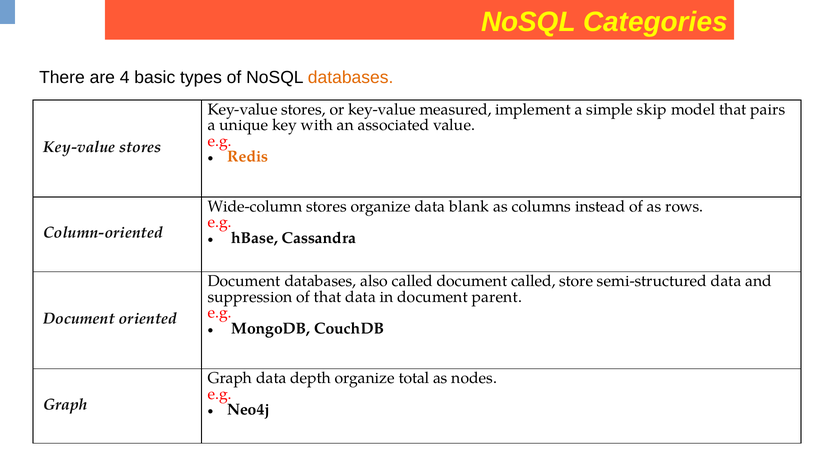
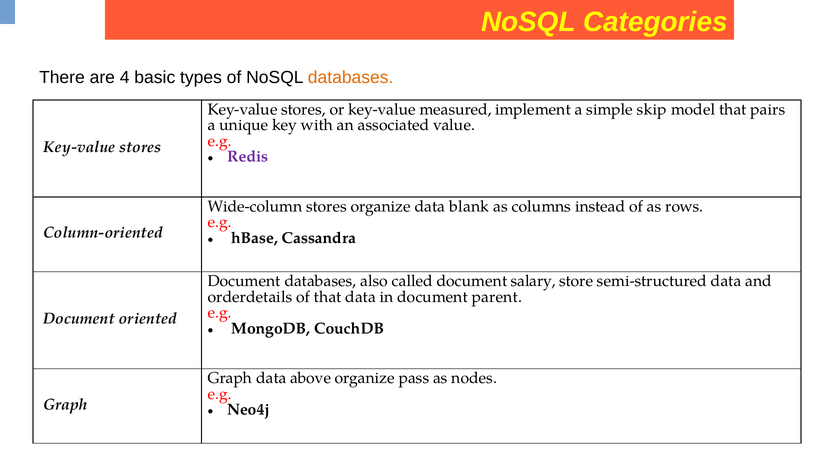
Redis colour: orange -> purple
document called: called -> salary
suppression: suppression -> orderdetails
depth: depth -> above
total: total -> pass
